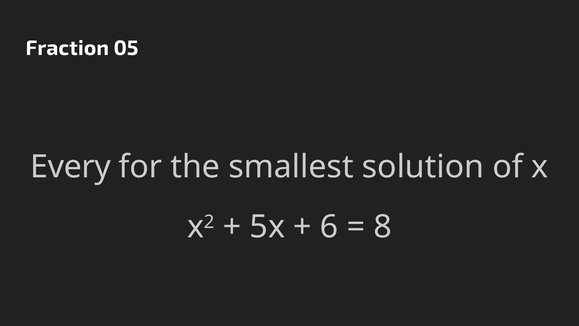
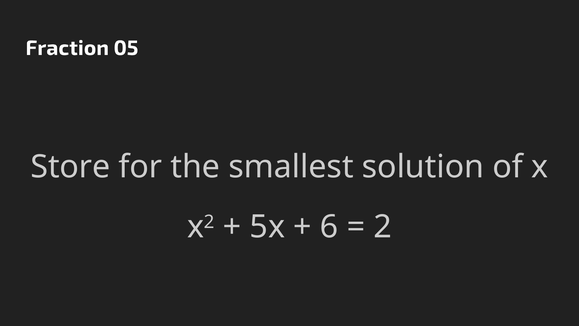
Every: Every -> Store
8: 8 -> 2
